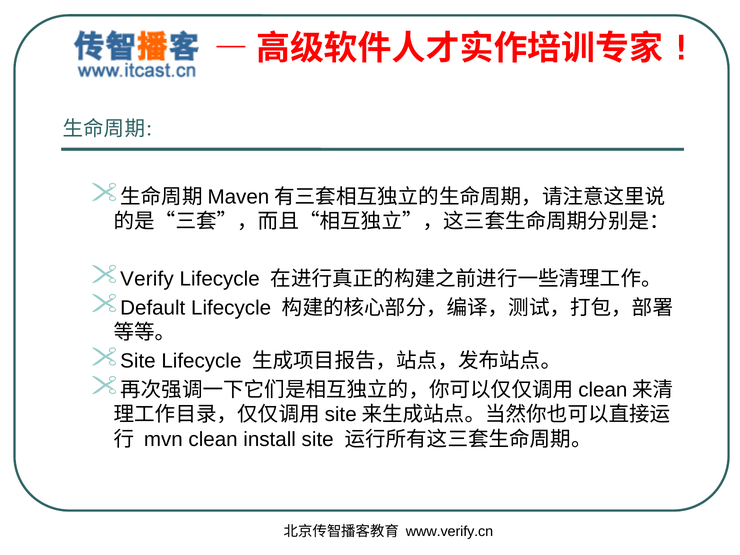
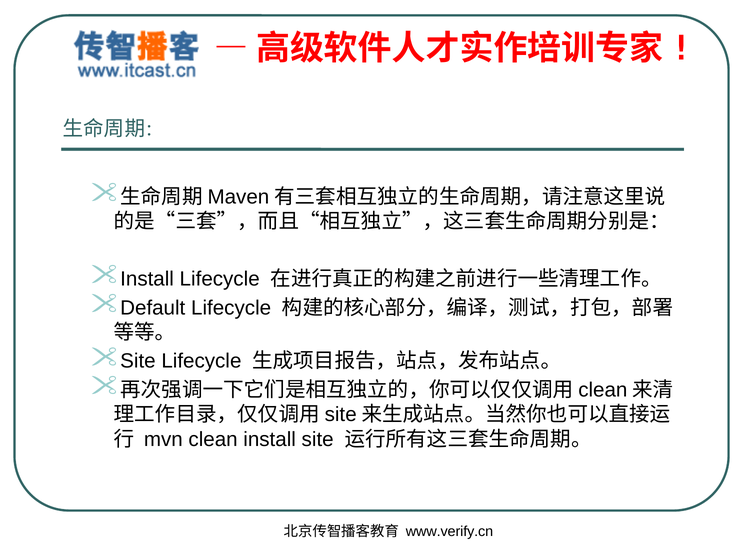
Verify at (147, 279): Verify -> Install
